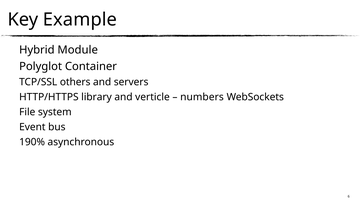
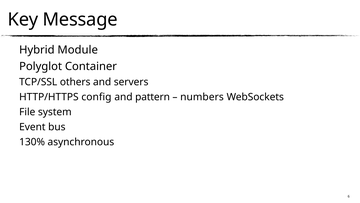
Example: Example -> Message
library: library -> config
verticle: verticle -> pattern
190%: 190% -> 130%
